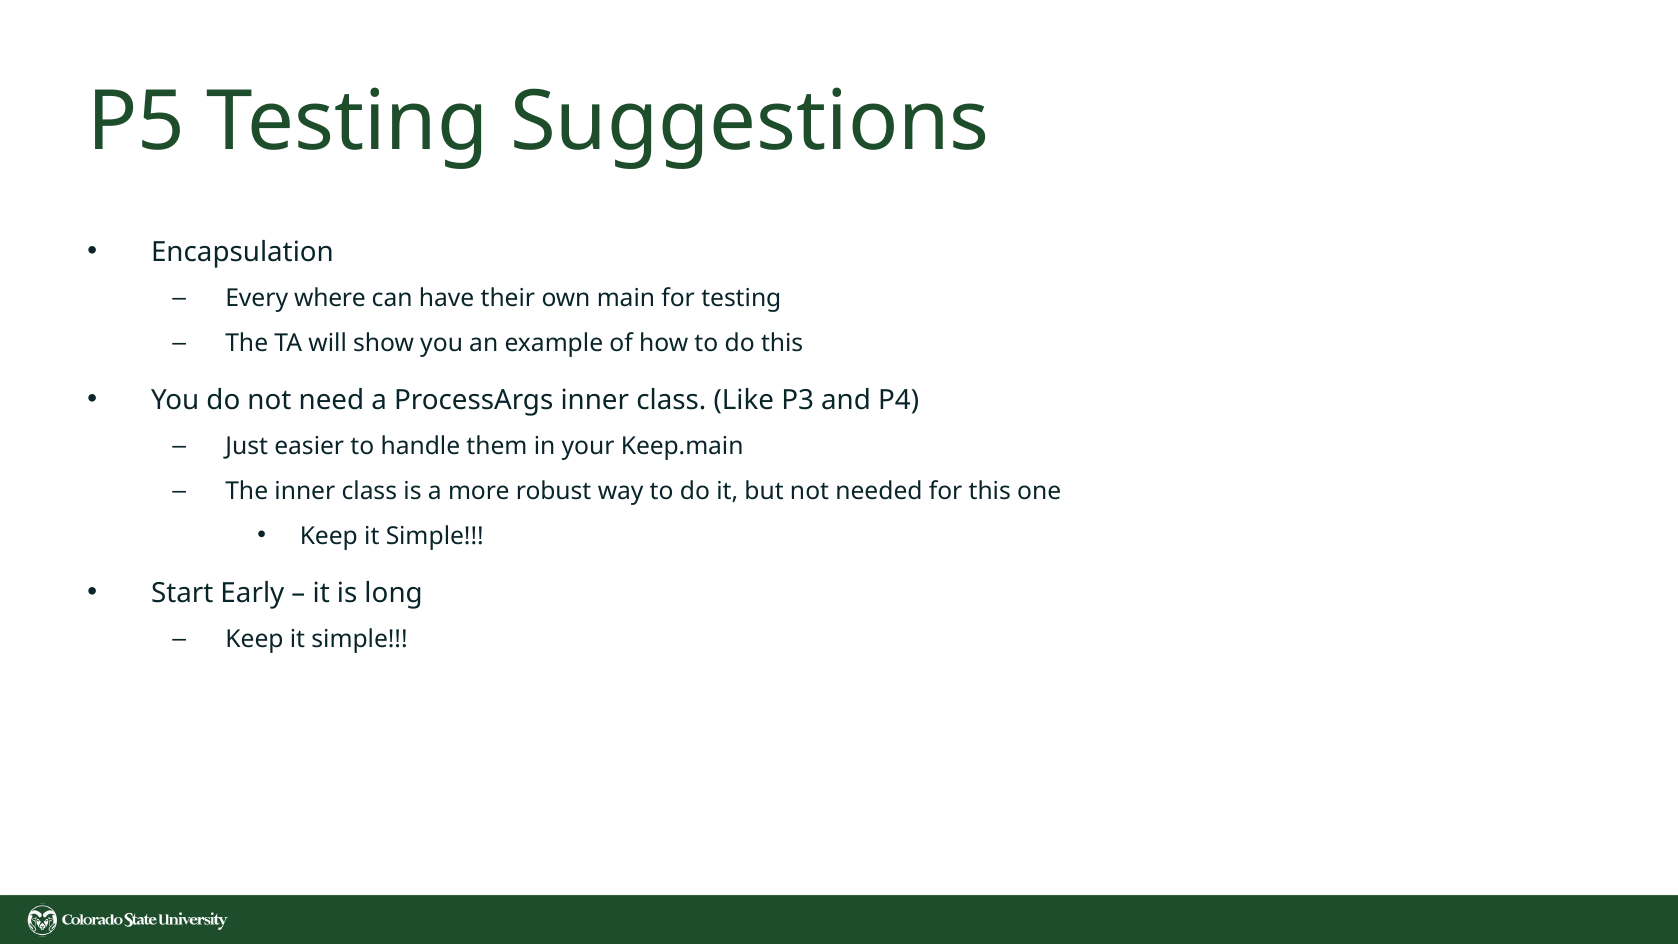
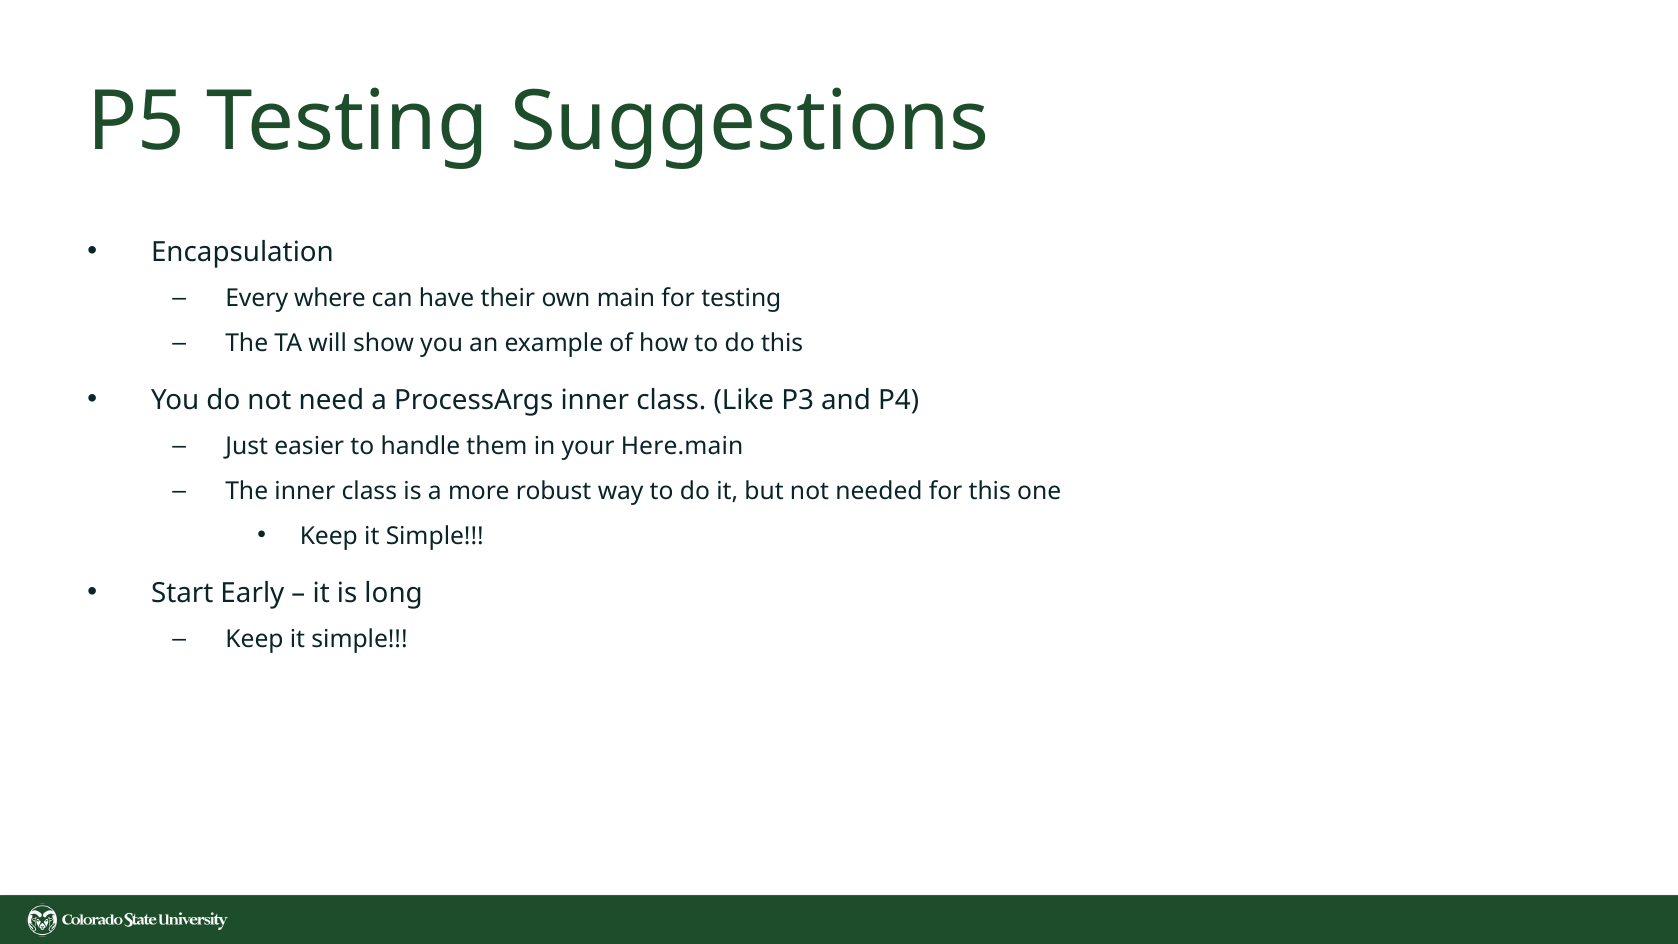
Keep.main: Keep.main -> Here.main
